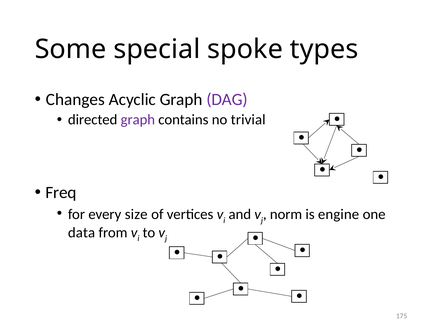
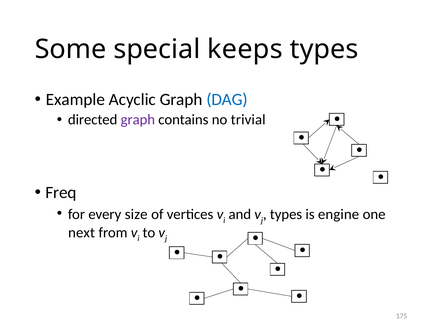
spoke: spoke -> keeps
Changes: Changes -> Example
DAG colour: purple -> blue
norm at (286, 215): norm -> types
data: data -> next
